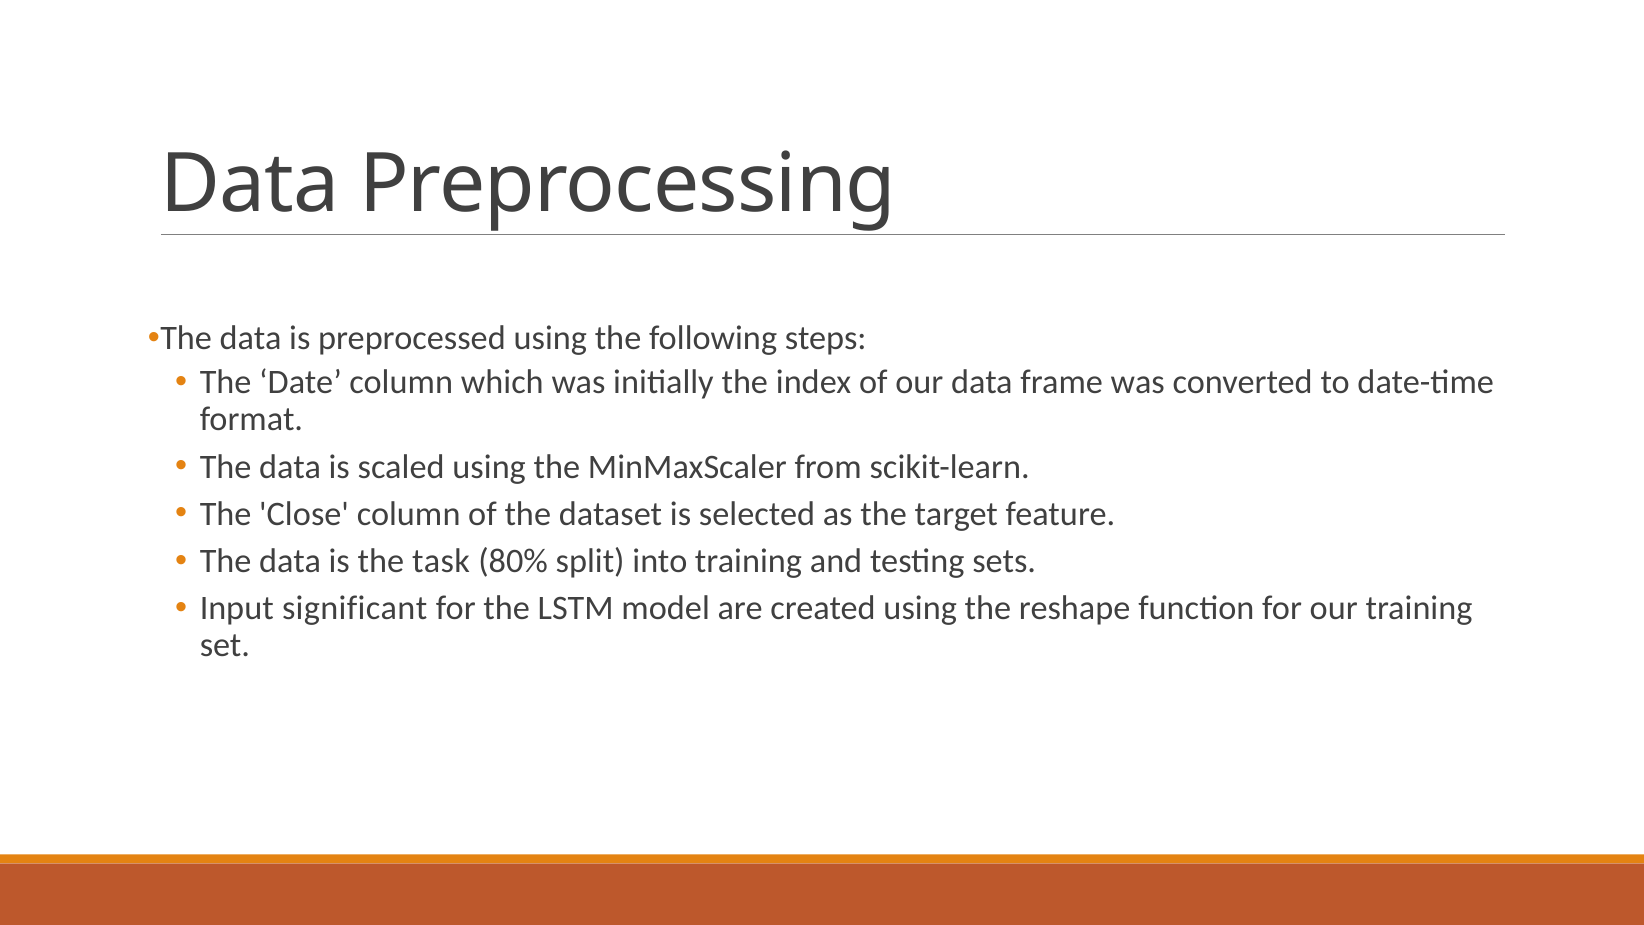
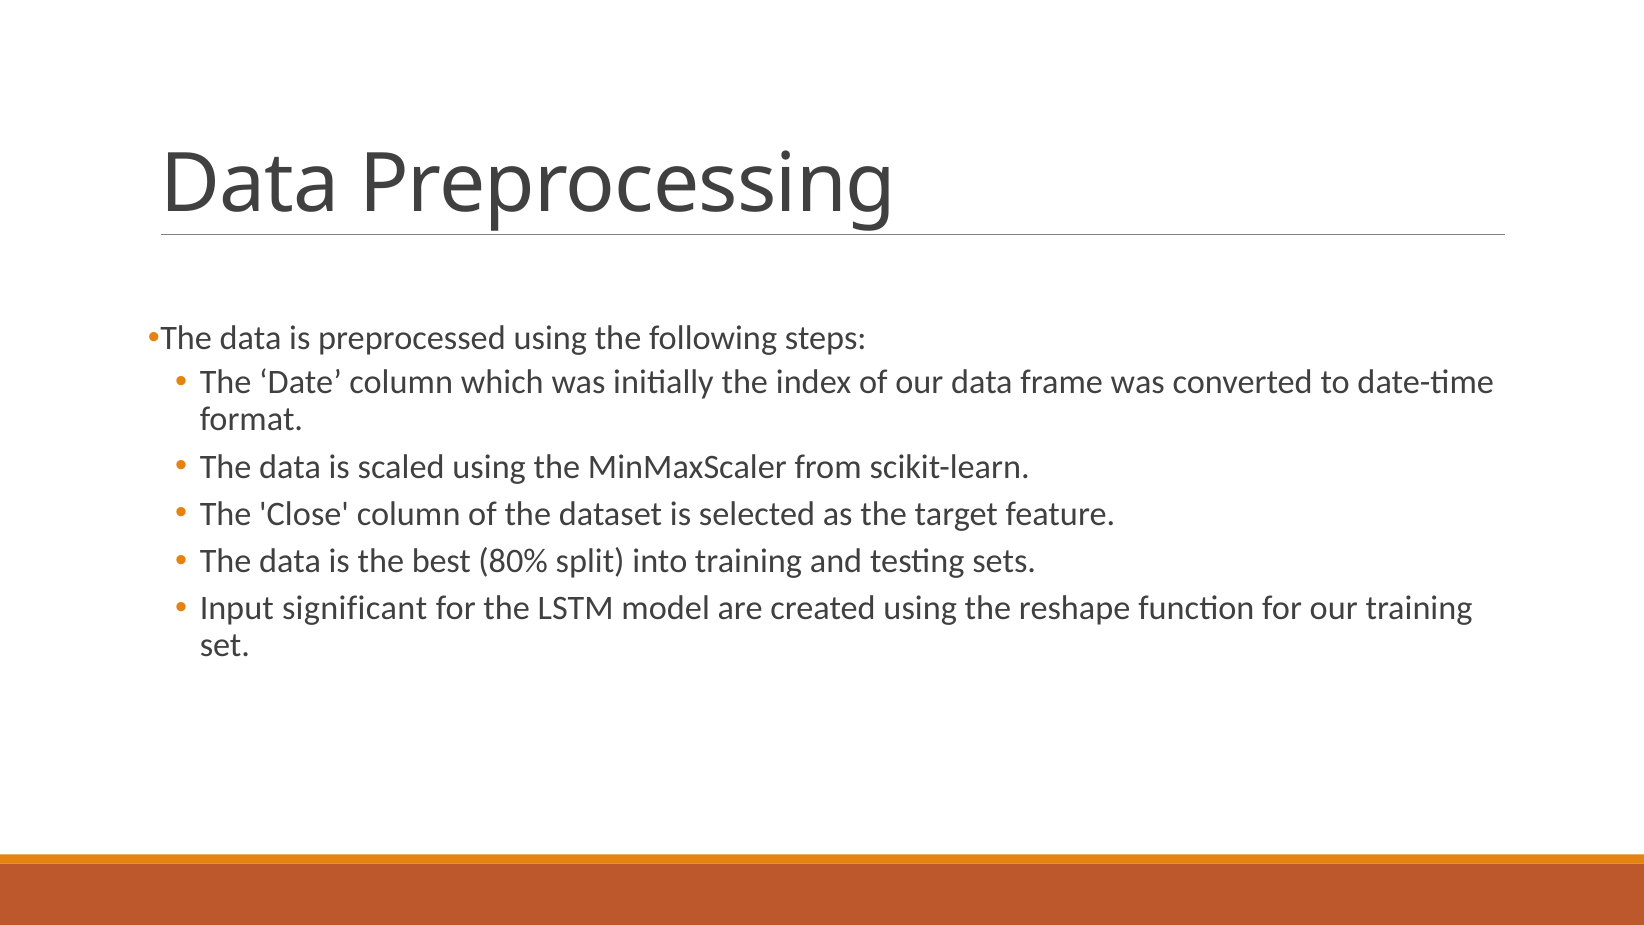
task: task -> best
